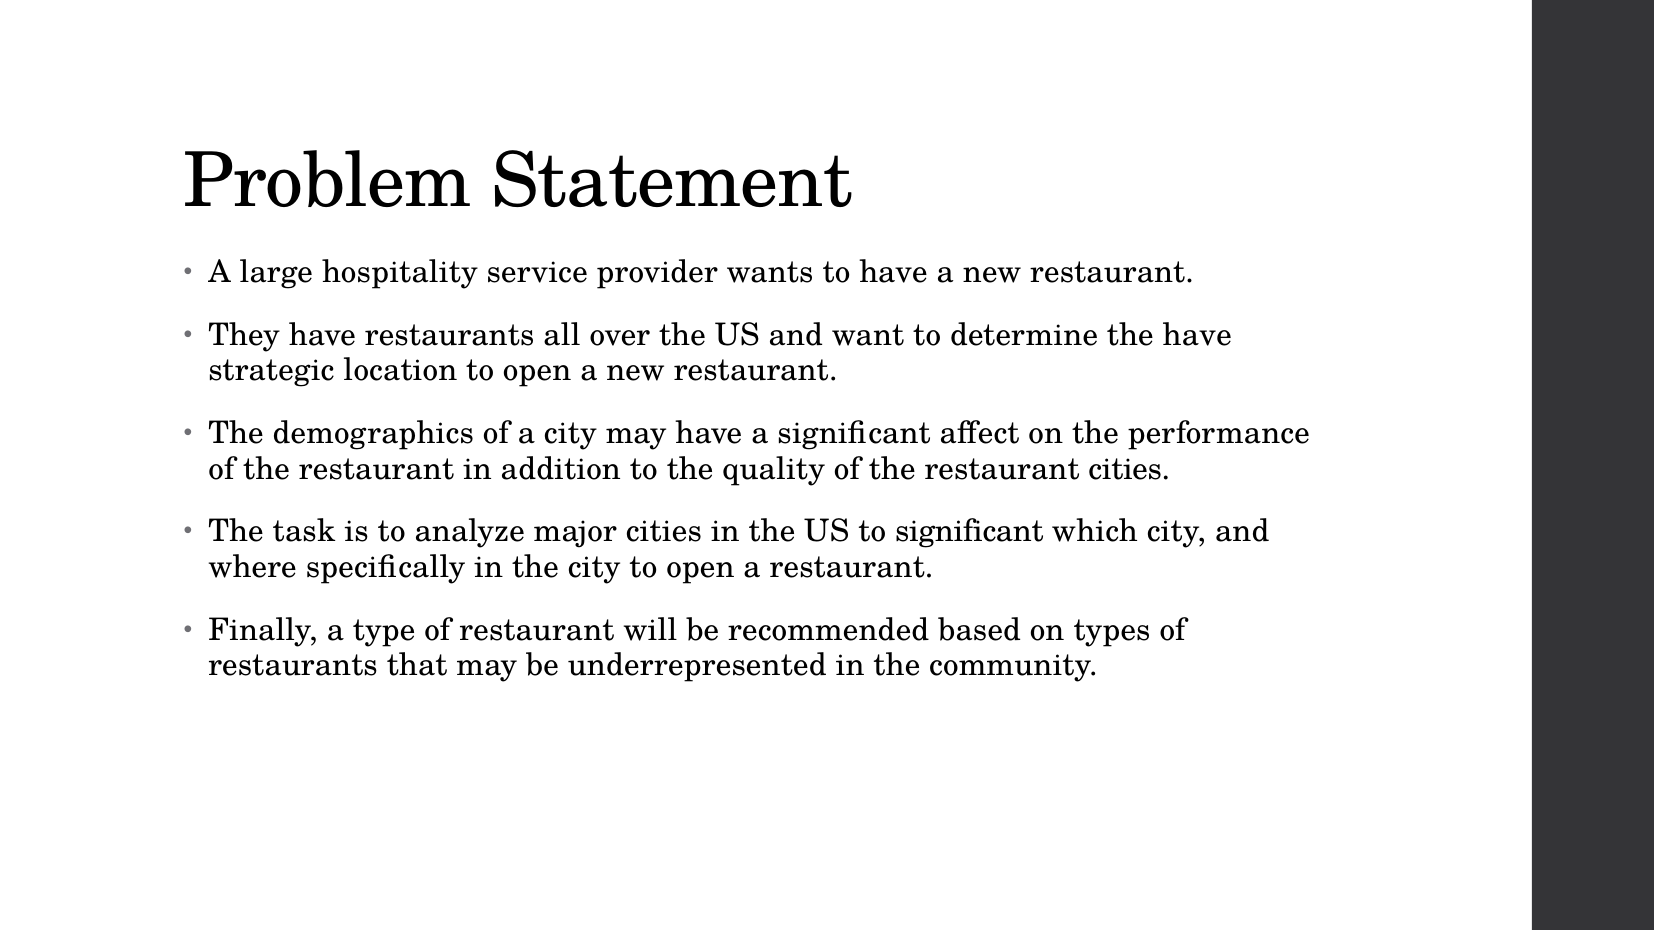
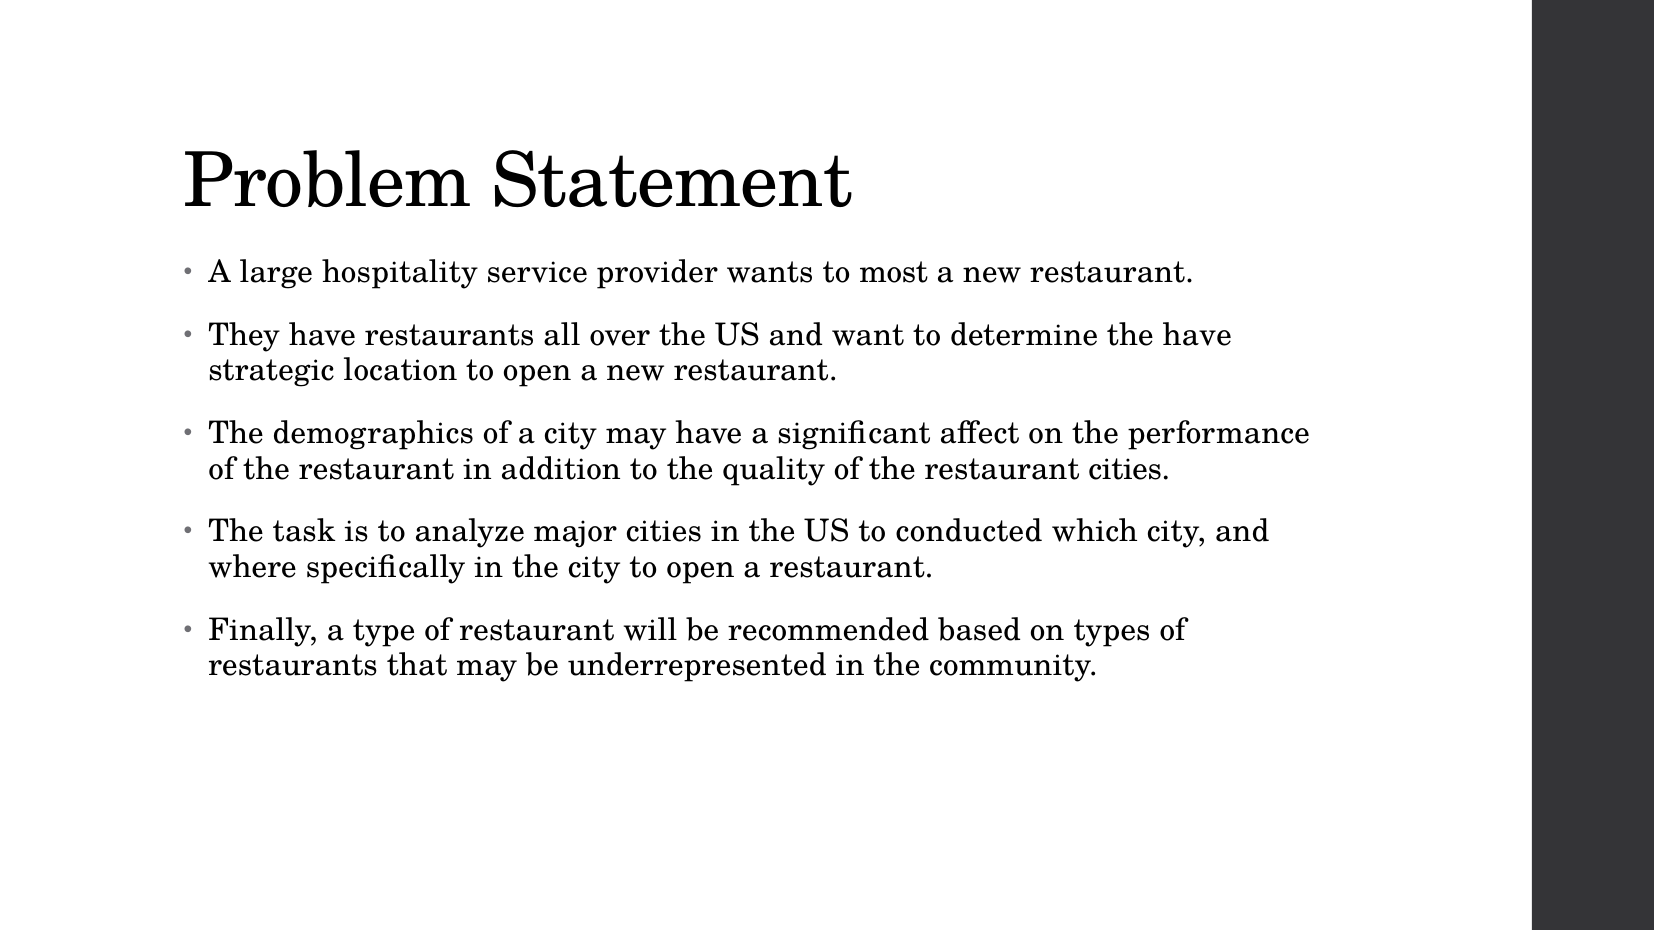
to have: have -> most
to significant: significant -> conducted
